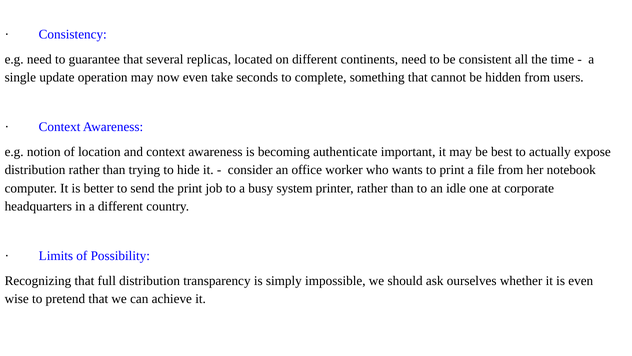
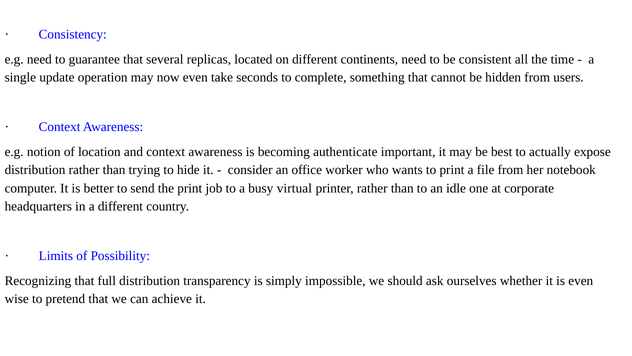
system: system -> virtual
